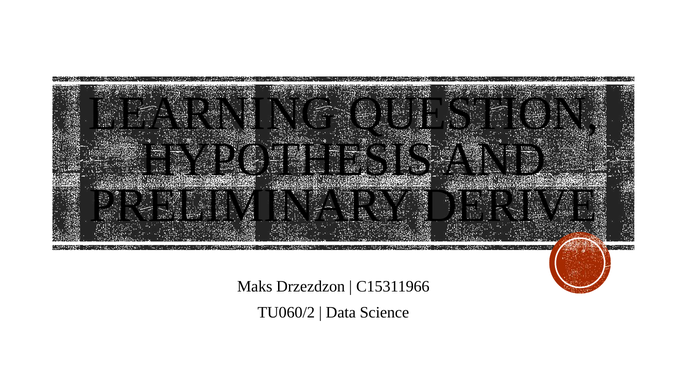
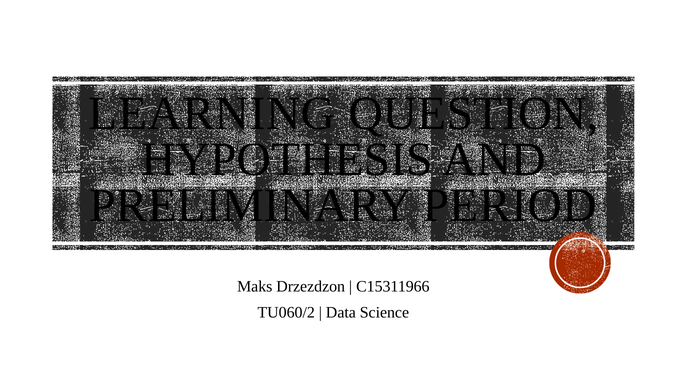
DERIVE: DERIVE -> PERIOD
